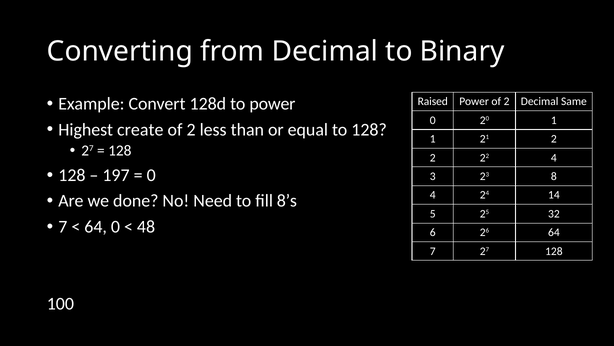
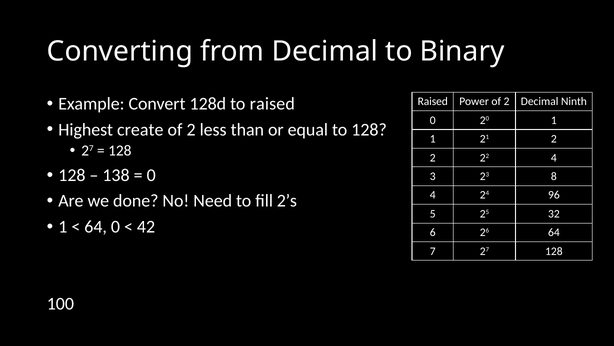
to power: power -> raised
Same: Same -> Ninth
197: 197 -> 138
14: 14 -> 96
8’s: 8’s -> 2’s
7 at (63, 226): 7 -> 1
48: 48 -> 42
